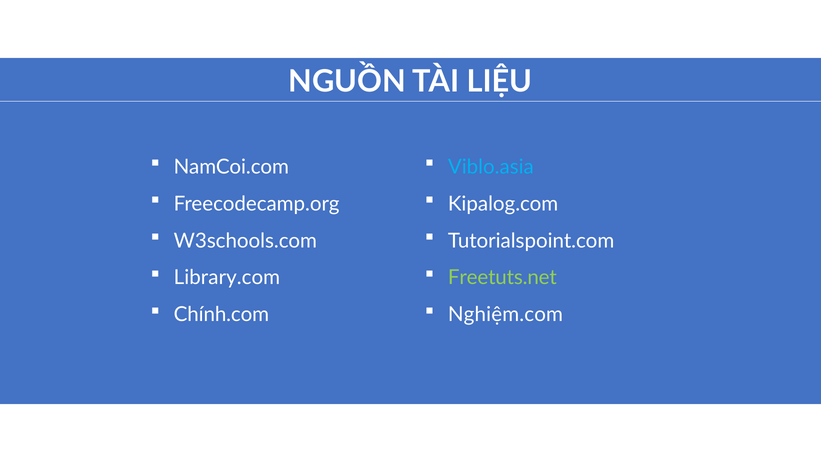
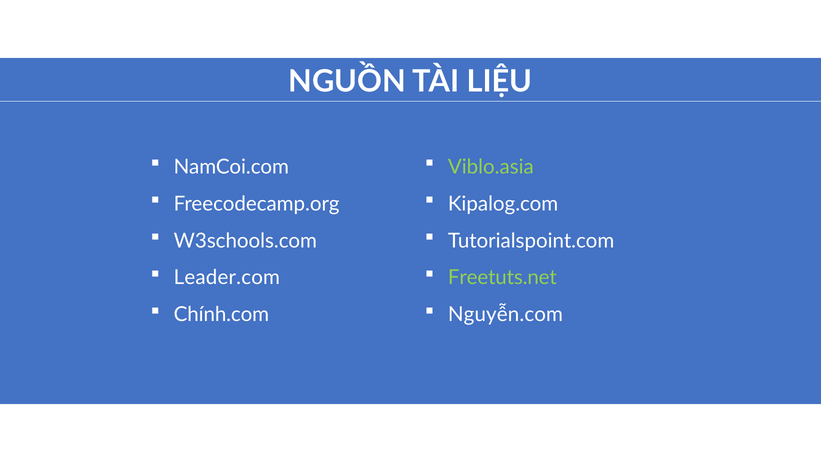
Viblo.asia colour: light blue -> light green
Library.com: Library.com -> Leader.com
Nghiệm.com: Nghiệm.com -> Nguyễn.com
